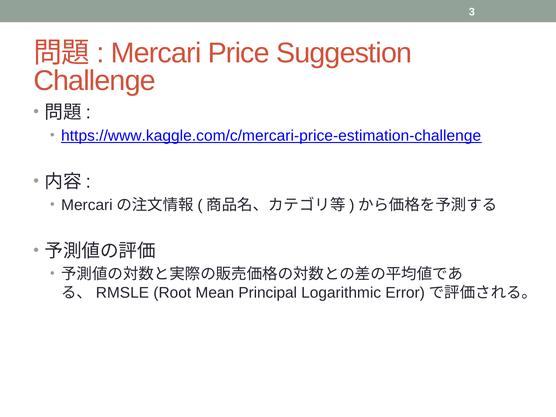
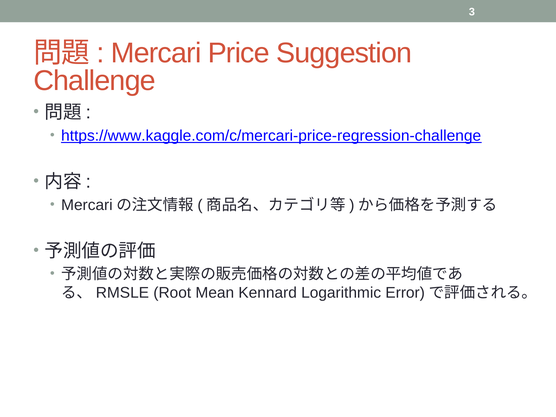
https://www.kaggle.com/c/mercari-price-estimation-challenge: https://www.kaggle.com/c/mercari-price-estimation-challenge -> https://www.kaggle.com/c/mercari-price-regression-challenge
Principal: Principal -> Kennard
